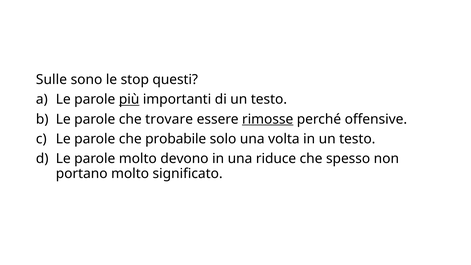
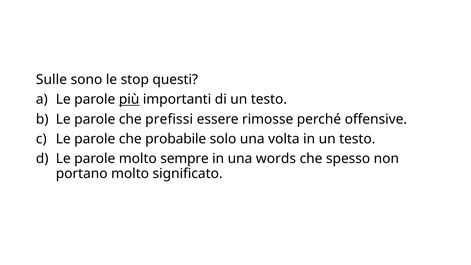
trovare: trovare -> prefissi
rimosse underline: present -> none
devono: devono -> sempre
riduce: riduce -> words
